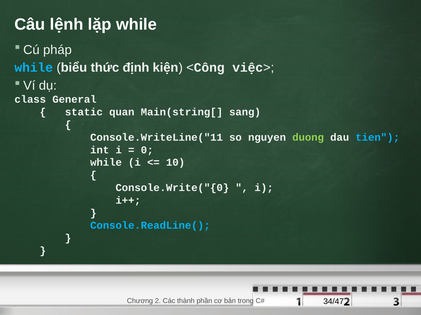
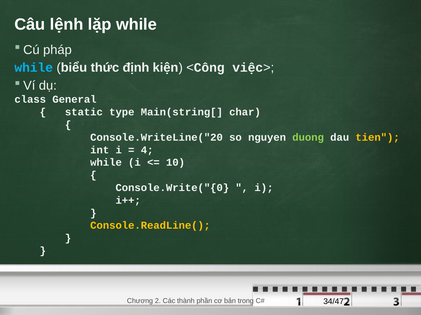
quan: quan -> type
sang: sang -> char
Console.WriteLine("11: Console.WriteLine("11 -> Console.WriteLine("20
tien colour: light blue -> yellow
0: 0 -> 4
Console.ReadLine( colour: light blue -> yellow
